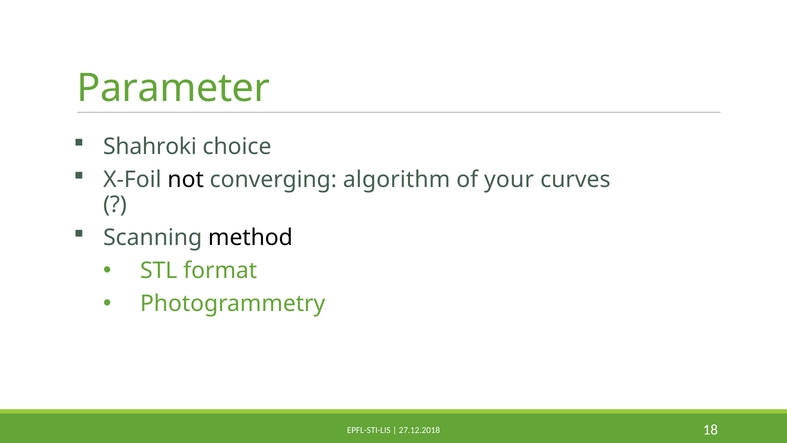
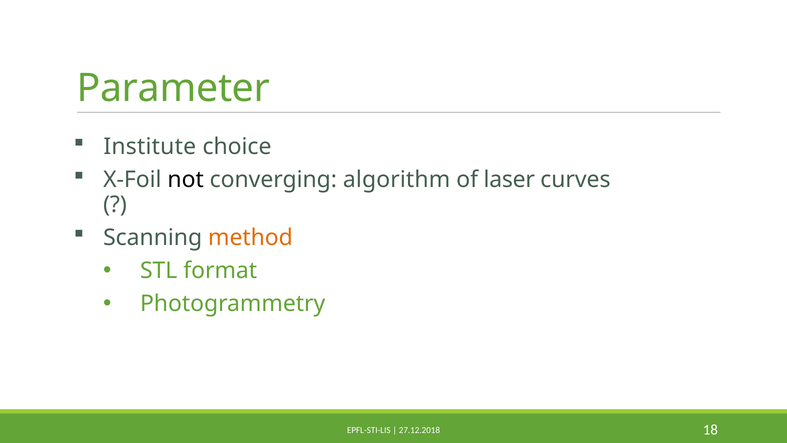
Shahroki: Shahroki -> Institute
your: your -> laser
method colour: black -> orange
